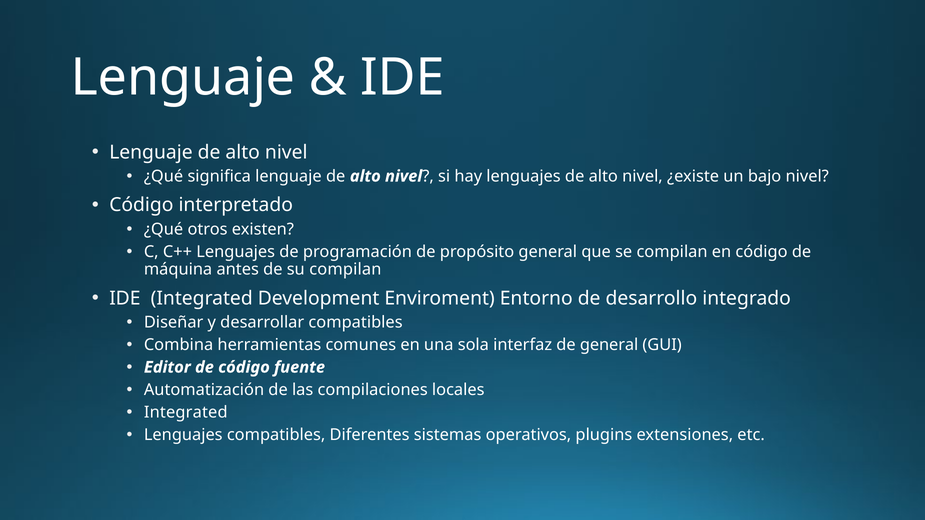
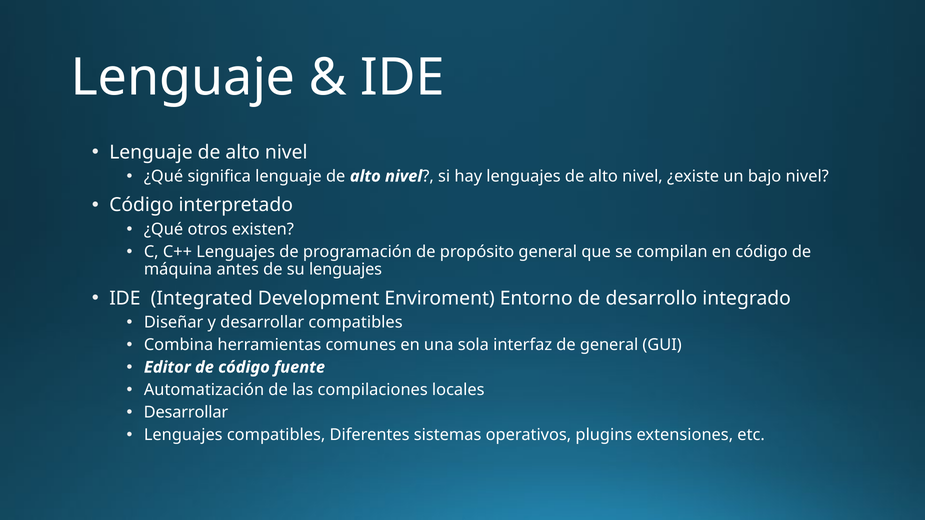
su compilan: compilan -> lenguajes
Integrated at (186, 412): Integrated -> Desarrollar
